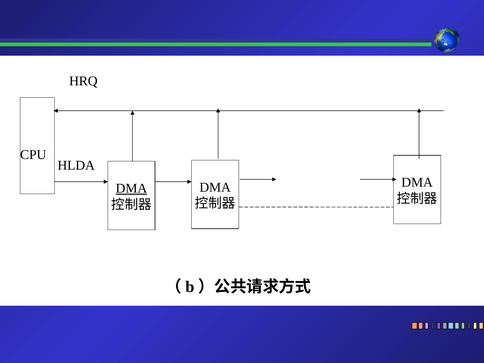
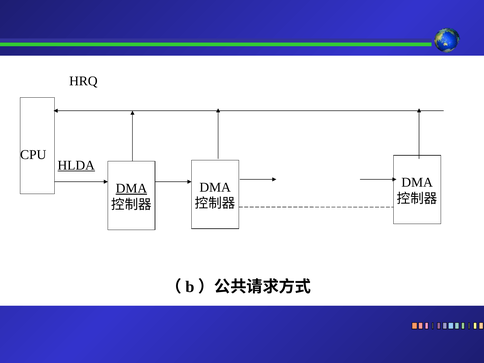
HLDA underline: none -> present
